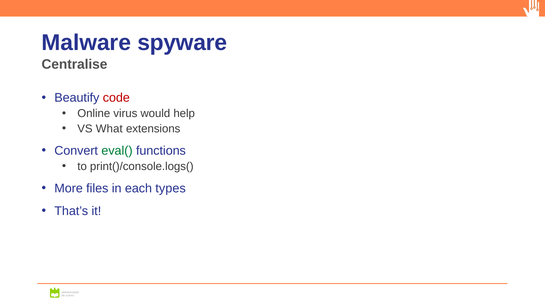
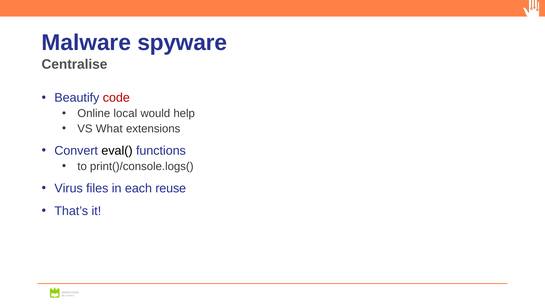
virus: virus -> local
eval( colour: green -> black
More: More -> Virus
types: types -> reuse
